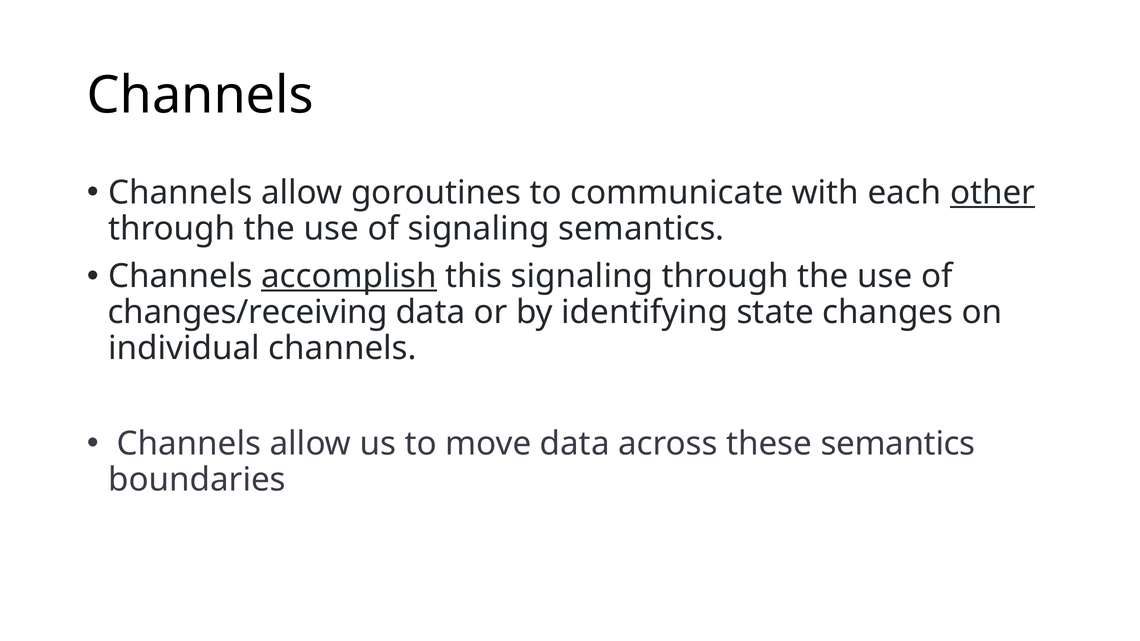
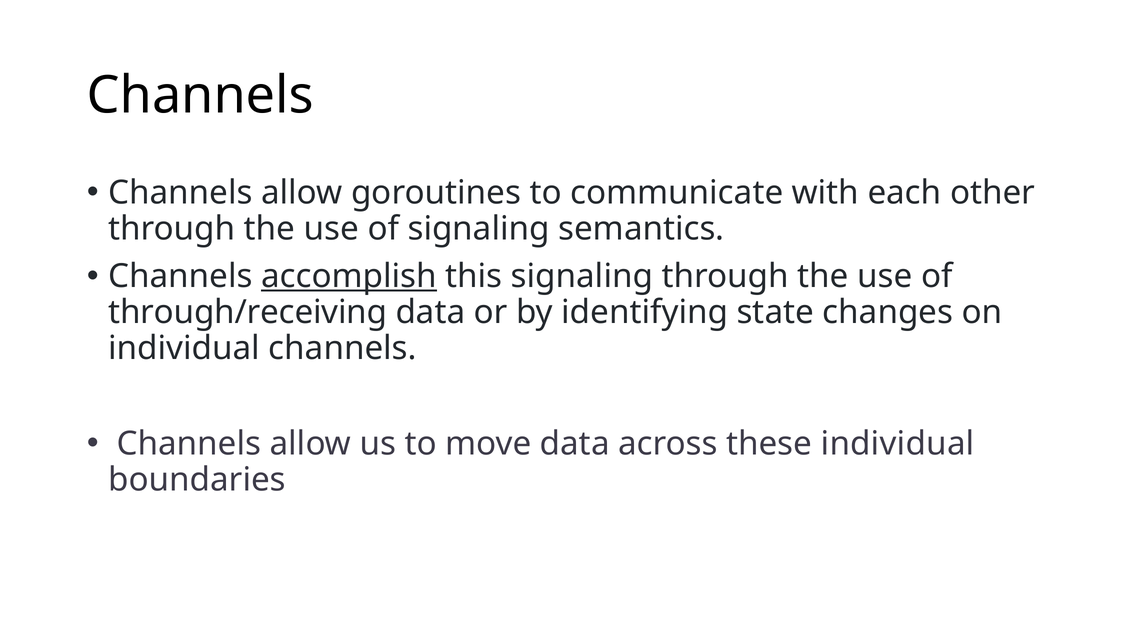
other underline: present -> none
changes/receiving: changes/receiving -> through/receiving
these semantics: semantics -> individual
